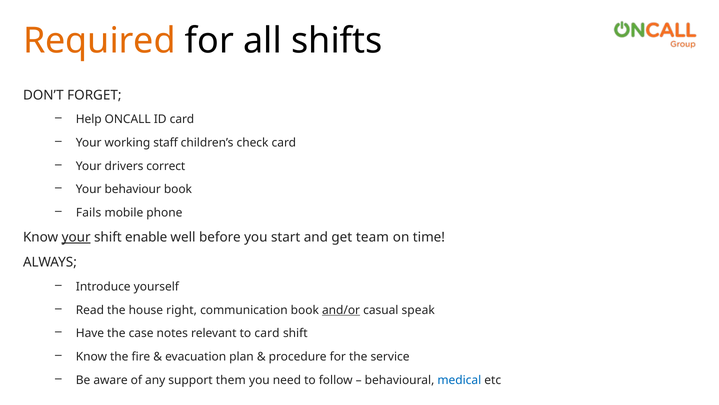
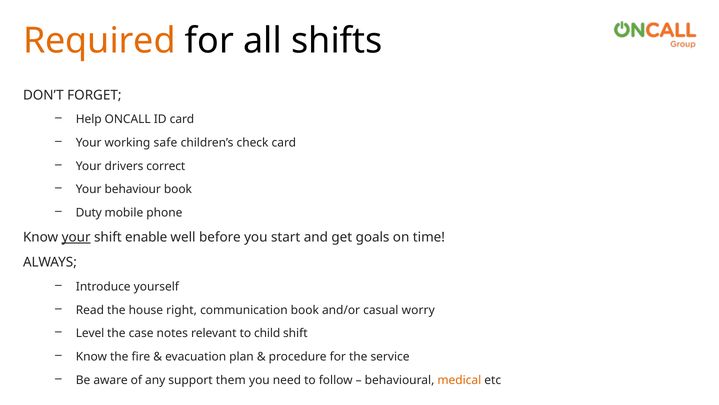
staff: staff -> safe
Fails: Fails -> Duty
team: team -> goals
and/or underline: present -> none
speak: speak -> worry
Have: Have -> Level
to card: card -> child
medical colour: blue -> orange
